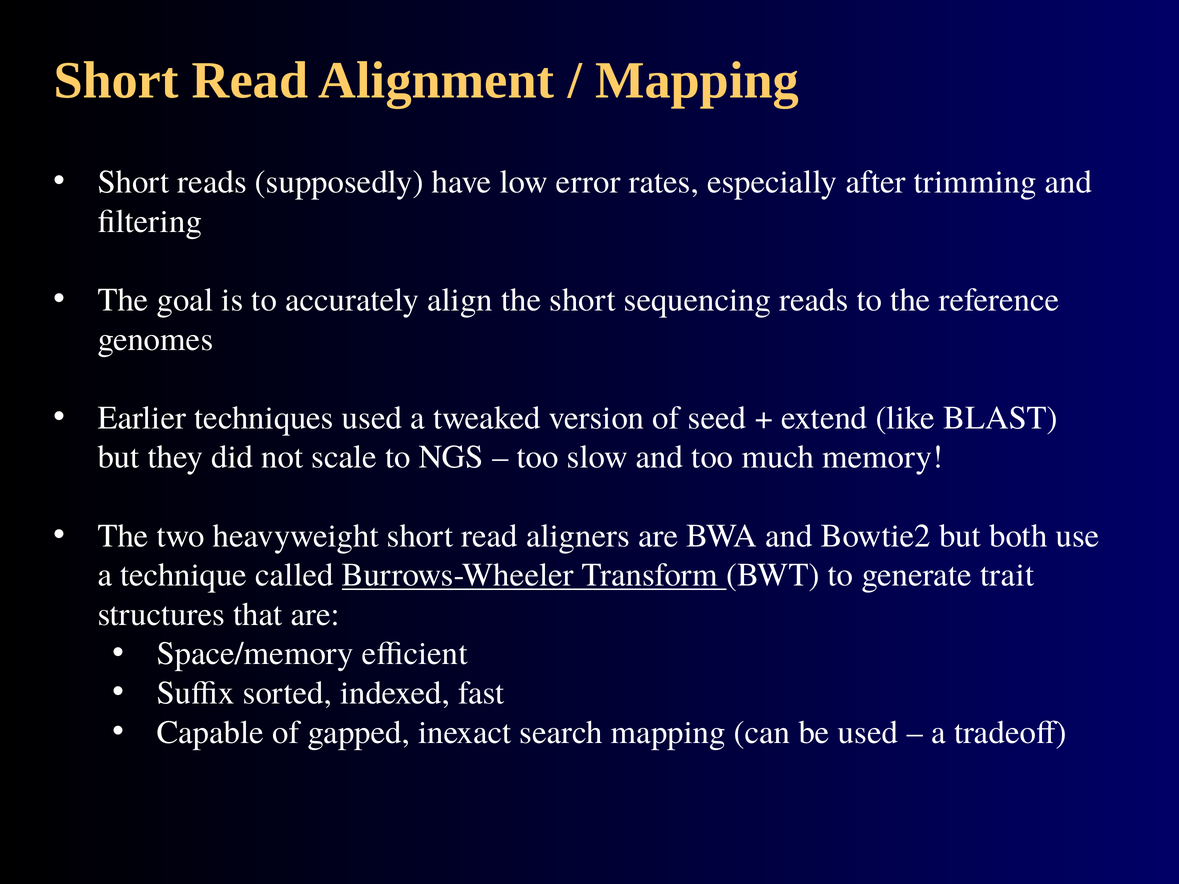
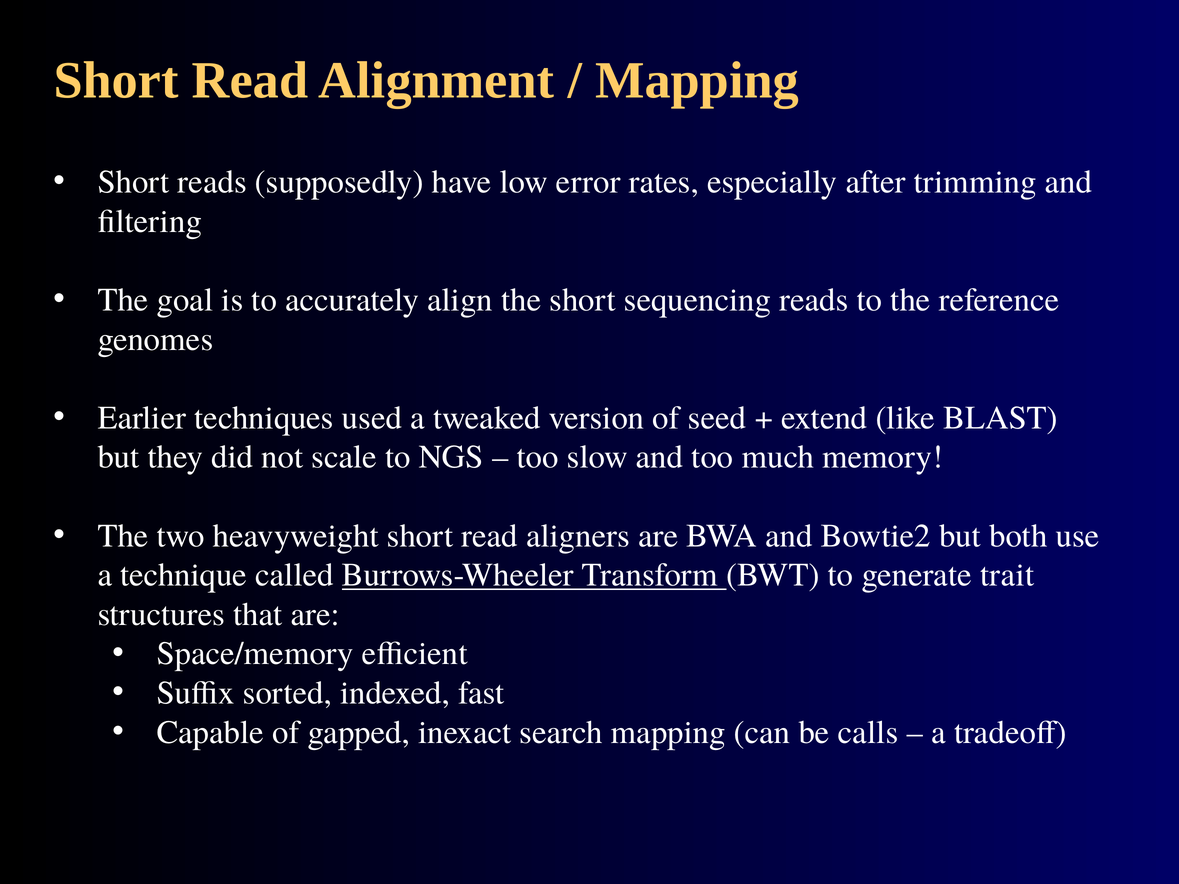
be used: used -> calls
